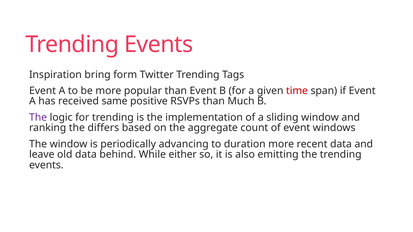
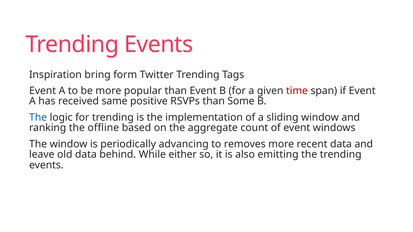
Much: Much -> Some
The at (38, 118) colour: purple -> blue
differs: differs -> offline
duration: duration -> removes
